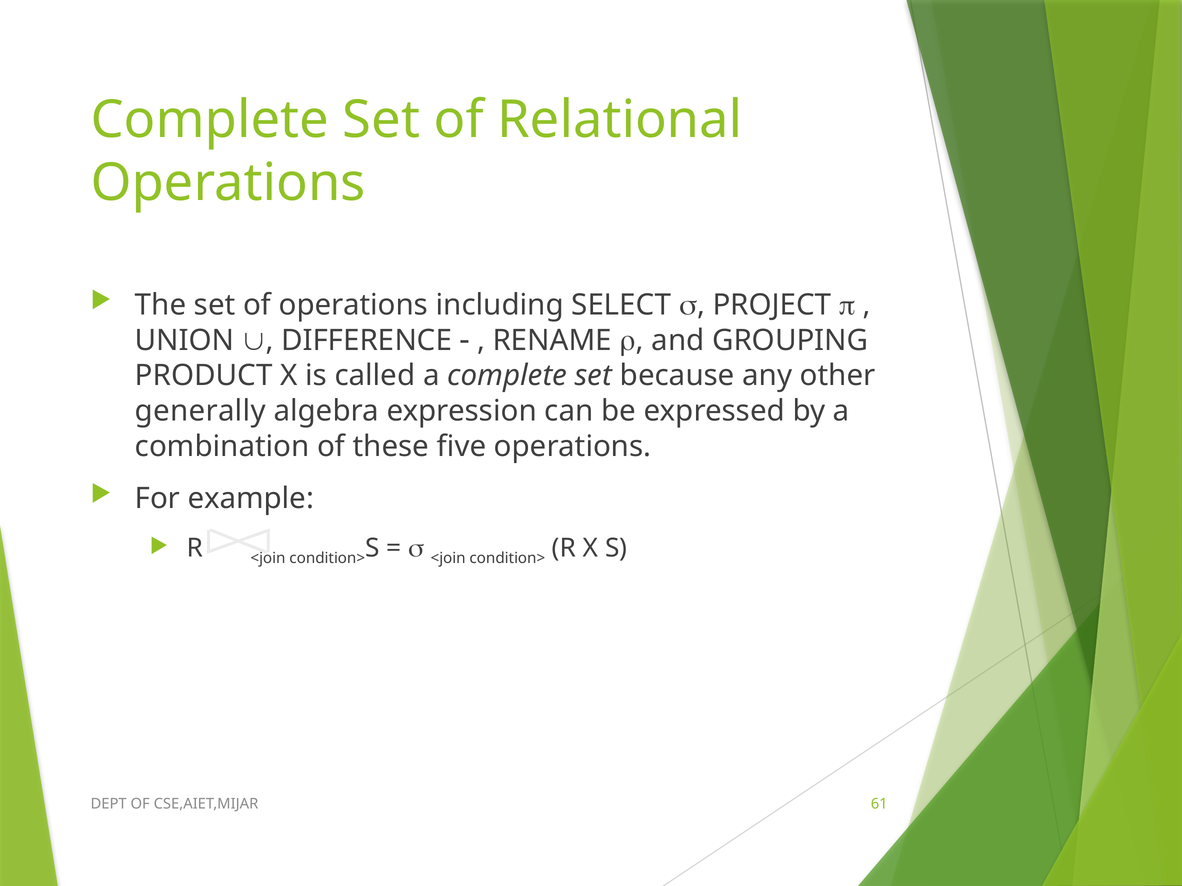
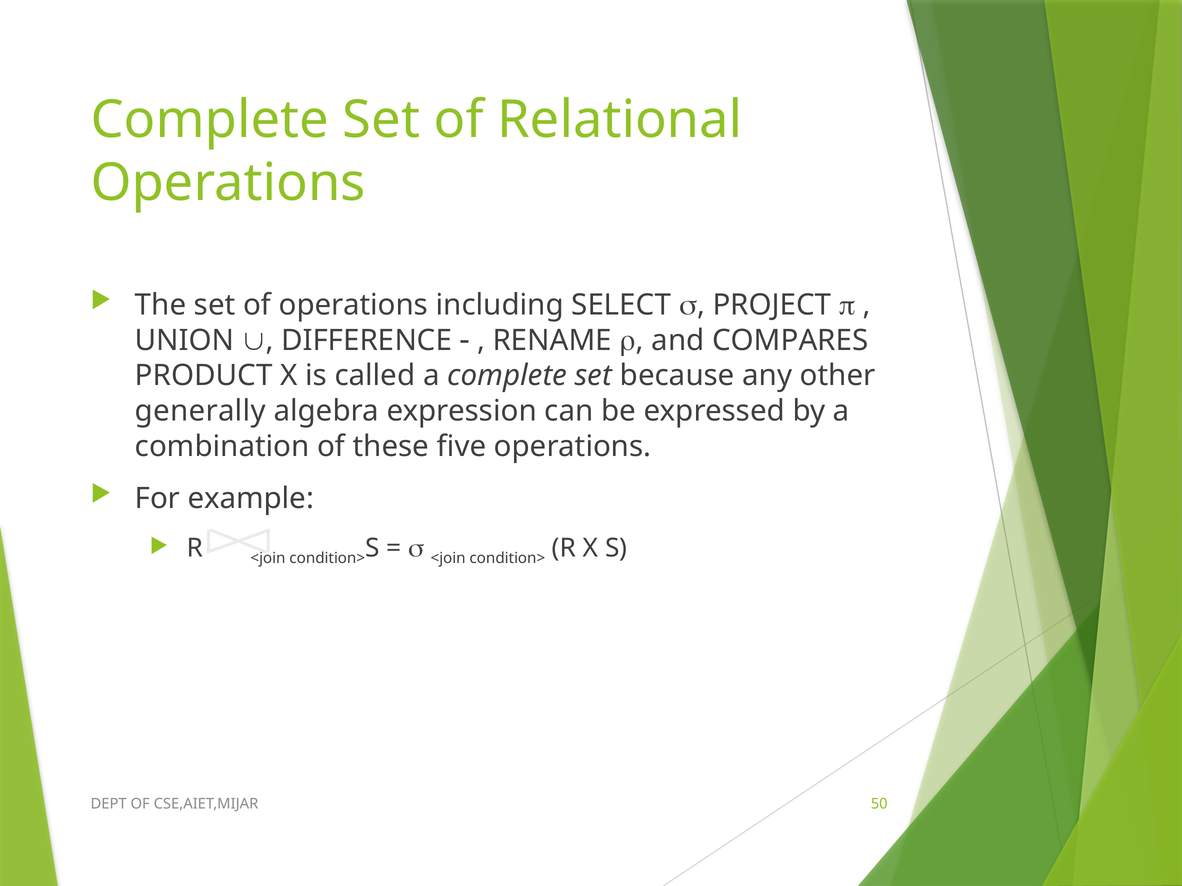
GROUPING: GROUPING -> COMPARES
61: 61 -> 50
